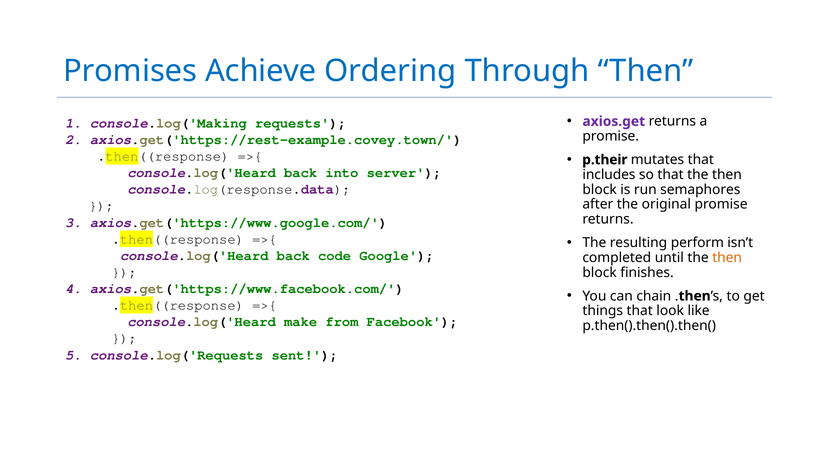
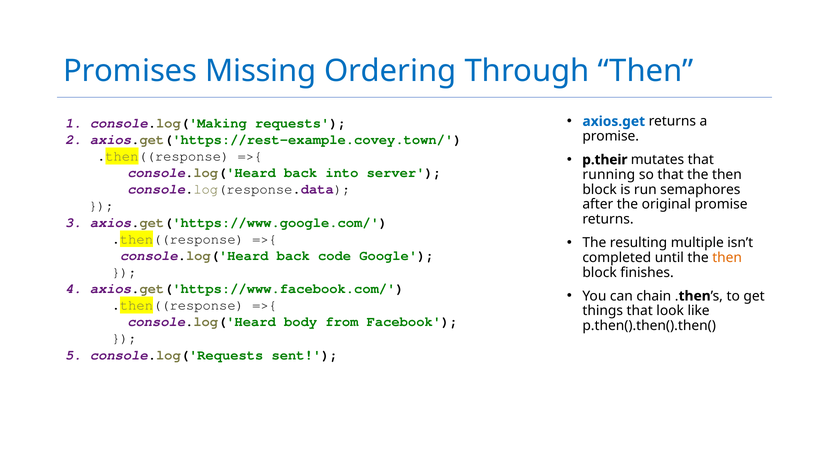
Achieve: Achieve -> Missing
axios.get colour: purple -> blue
includes: includes -> running
perform: perform -> multiple
make: make -> body
